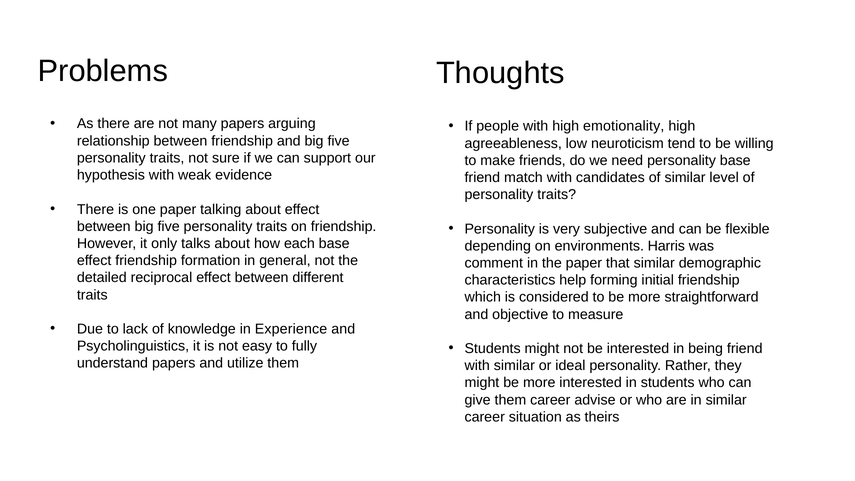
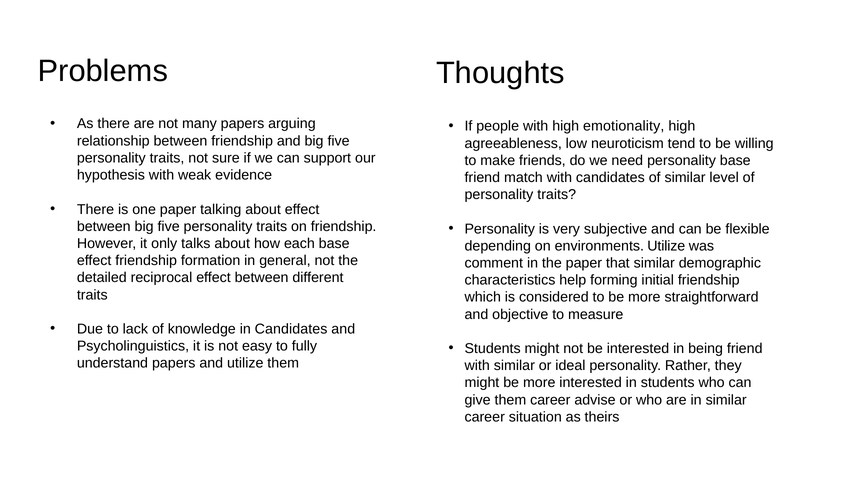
environments Harris: Harris -> Utilize
in Experience: Experience -> Candidates
